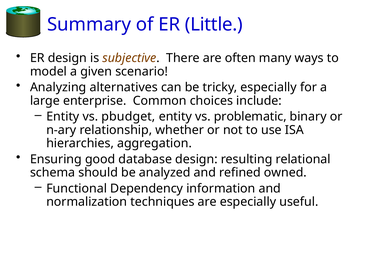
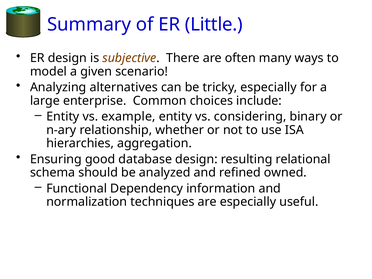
pbudget: pbudget -> example
problematic: problematic -> considering
